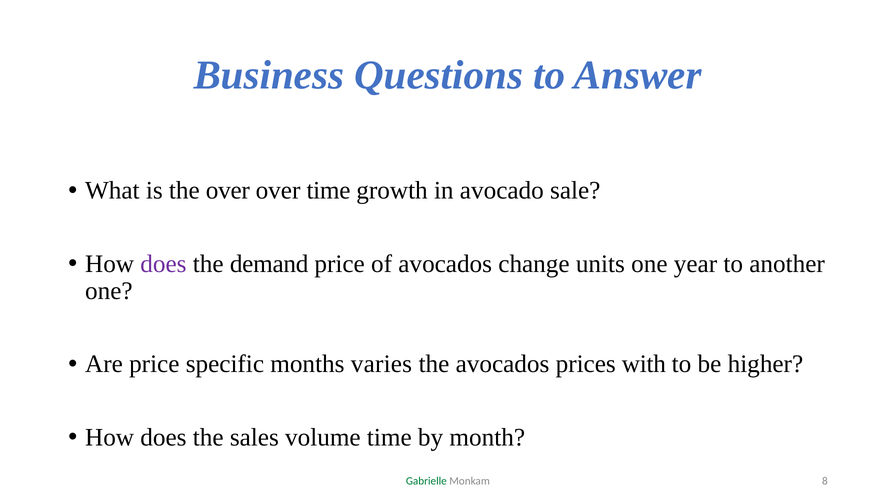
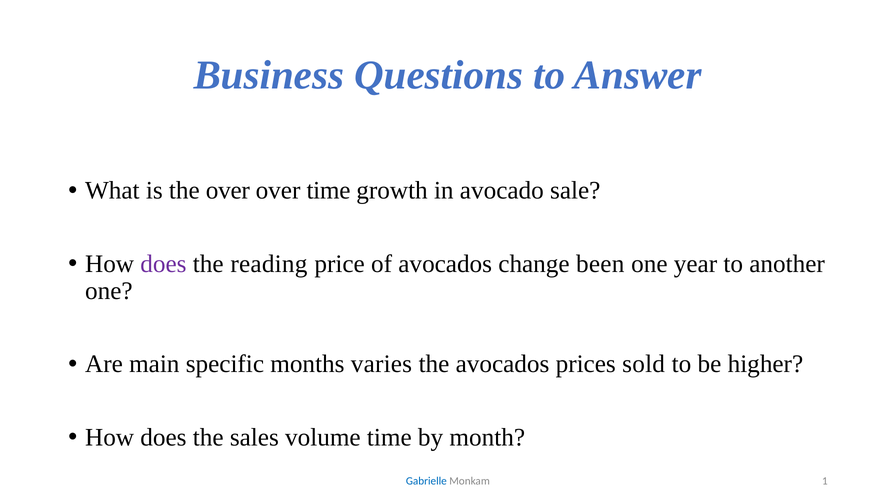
demand: demand -> reading
units: units -> been
Are price: price -> main
with: with -> sold
Gabrielle colour: green -> blue
8: 8 -> 1
